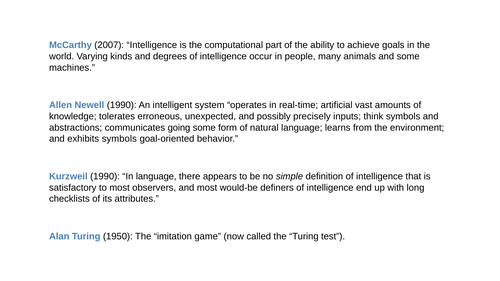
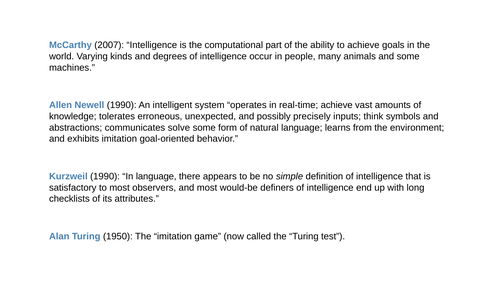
real-time artificial: artificial -> achieve
going: going -> solve
exhibits symbols: symbols -> imitation
